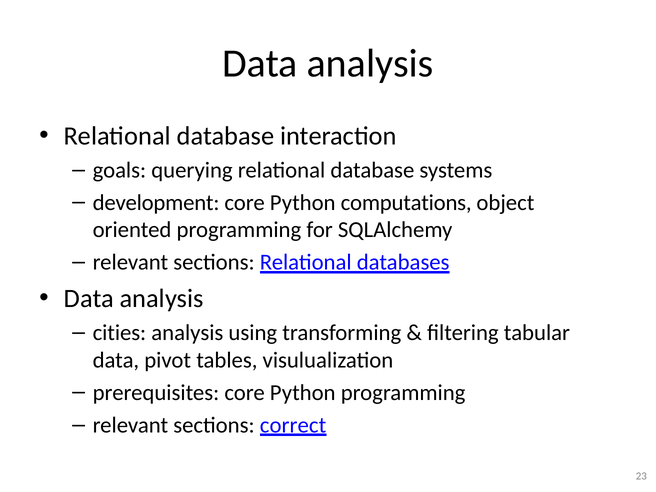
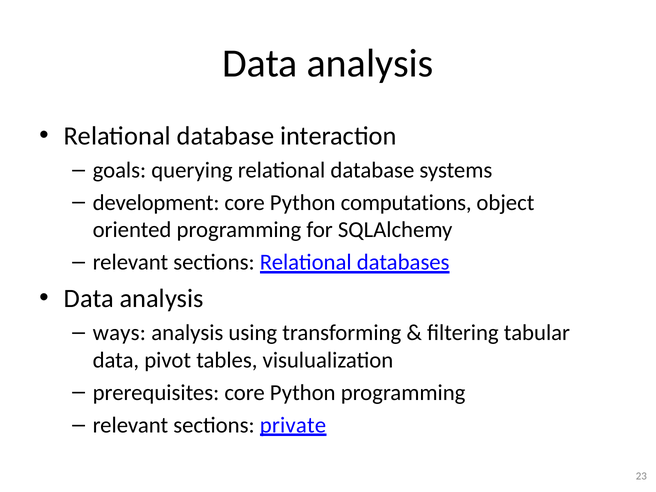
cities: cities -> ways
correct: correct -> private
